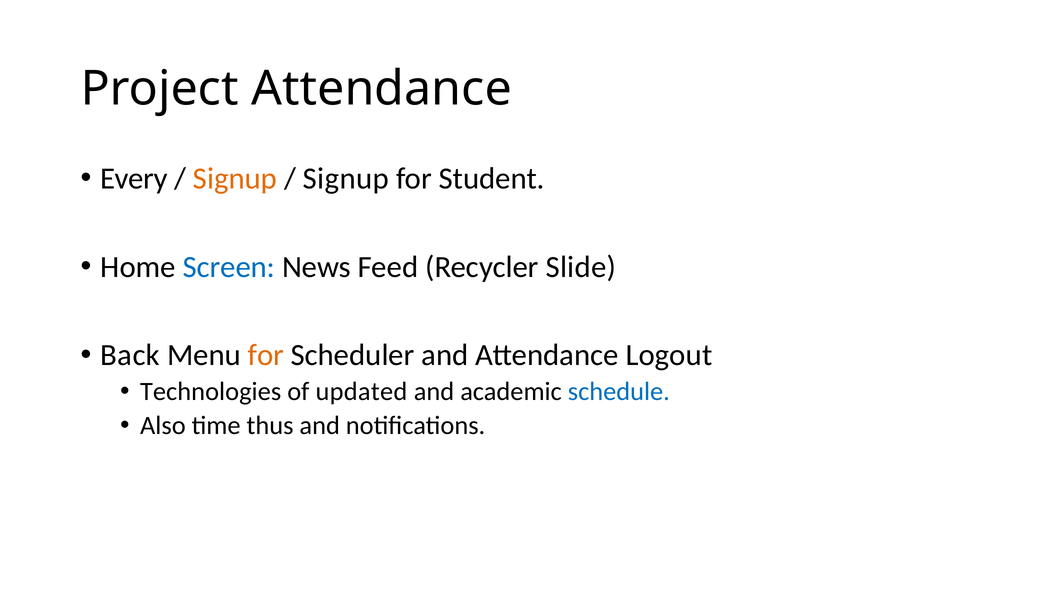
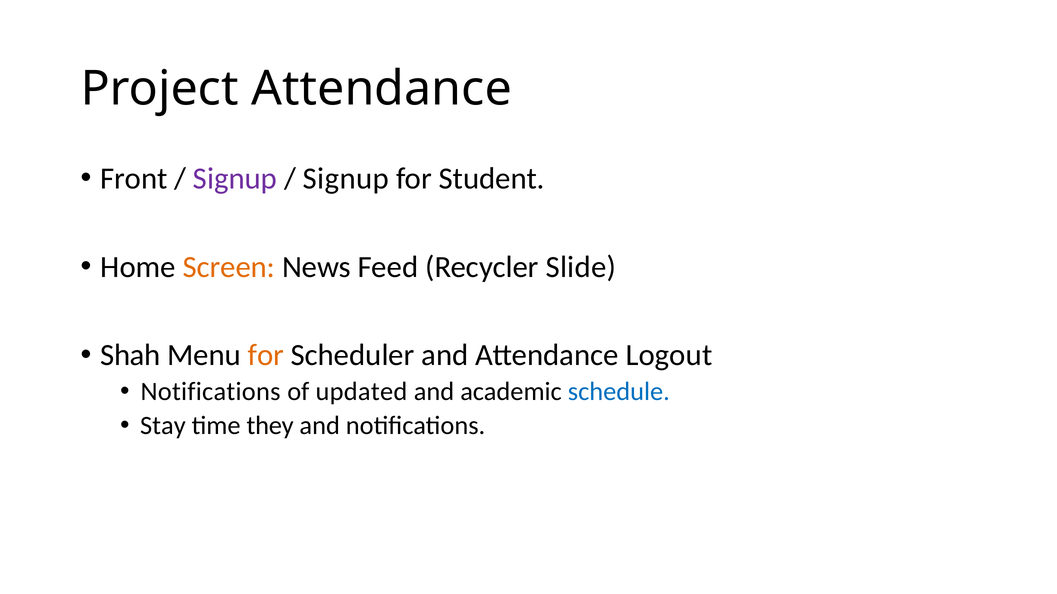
Every: Every -> Front
Signup at (235, 179) colour: orange -> purple
Screen colour: blue -> orange
Back: Back -> Shah
Technologies at (211, 392): Technologies -> Notifications
Also: Also -> Stay
thus: thus -> they
